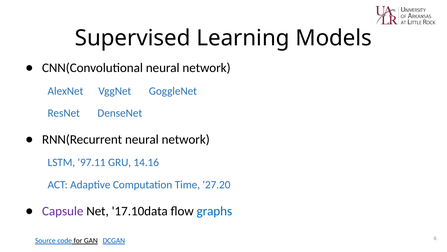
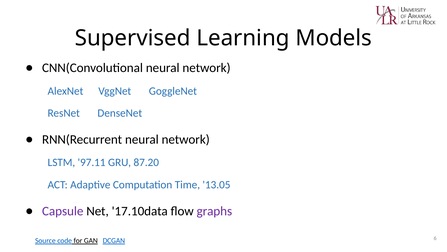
14.16: 14.16 -> 87.20
27.20: 27.20 -> 13.05
graphs colour: blue -> purple
